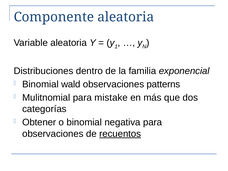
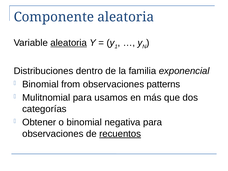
aleatoria at (69, 43) underline: none -> present
wald: wald -> from
mistake: mistake -> usamos
